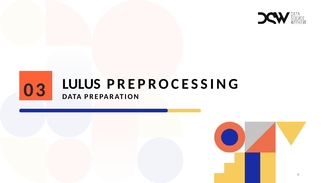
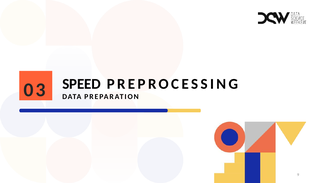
LULUS: LULUS -> SPEED
